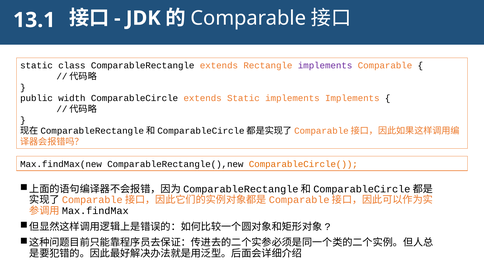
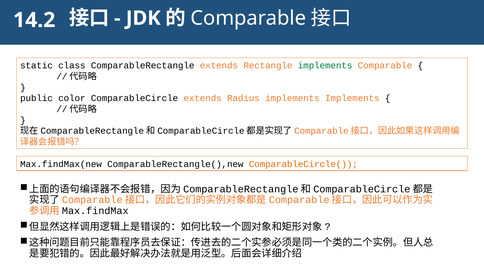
13.1: 13.1 -> 14.2
implements at (325, 66) colour: purple -> green
width: width -> color
extends Static: Static -> Radius
